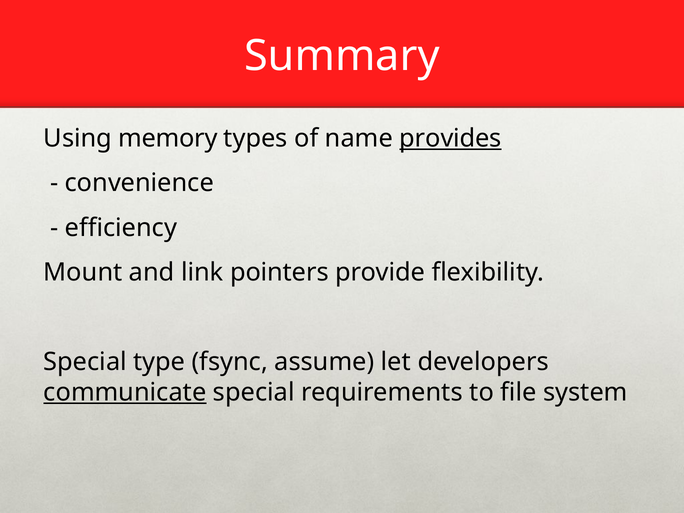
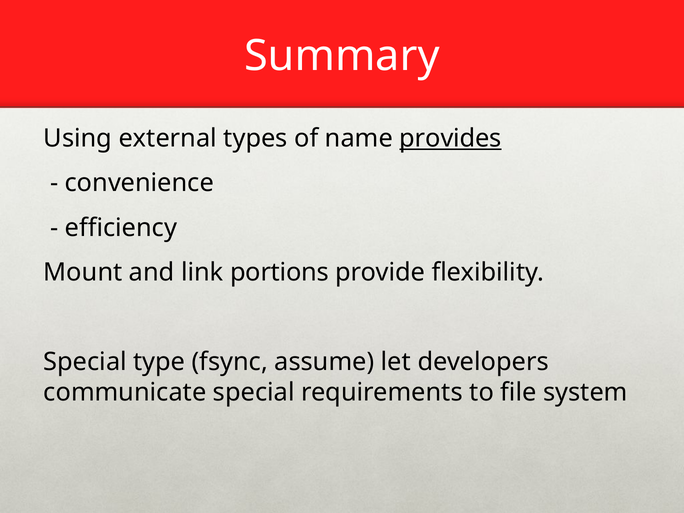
memory: memory -> external
pointers: pointers -> portions
communicate underline: present -> none
